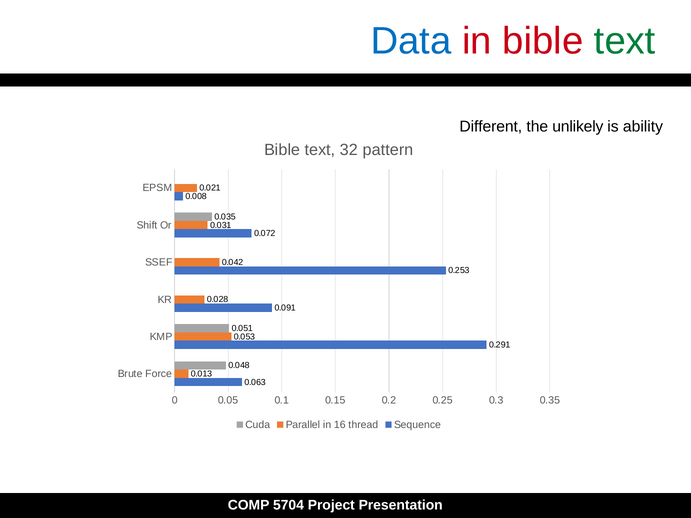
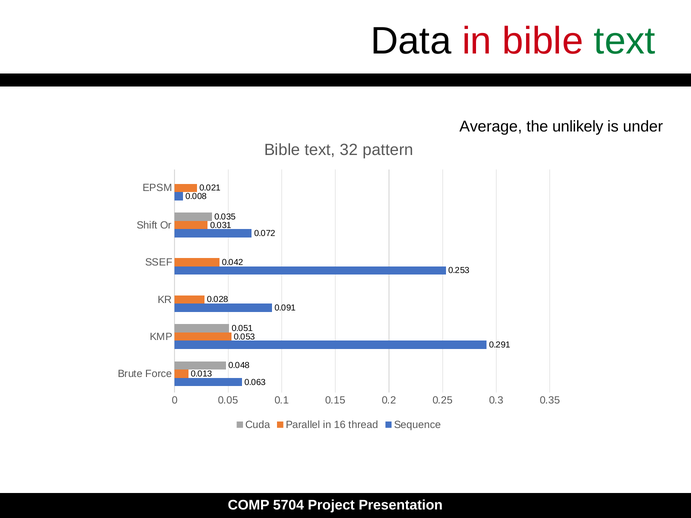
Data colour: blue -> black
Different: Different -> Average
ability: ability -> under
